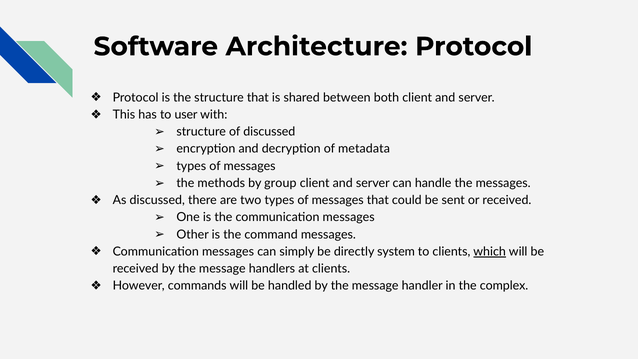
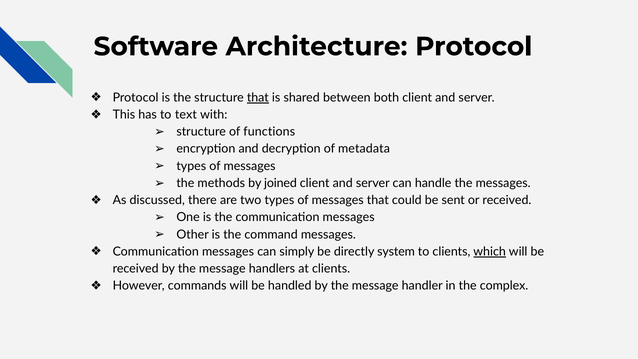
that at (258, 98) underline: none -> present
user: user -> text
of discussed: discussed -> functions
group: group -> joined
